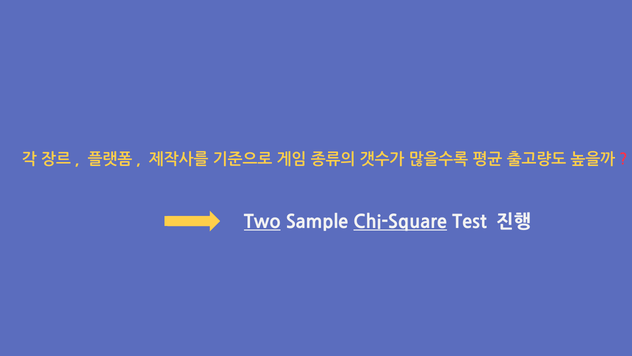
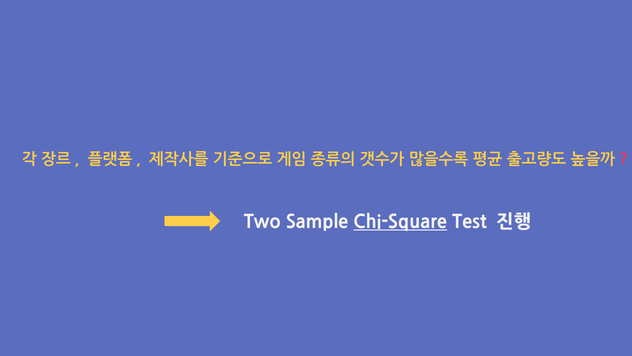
Two underline: present -> none
